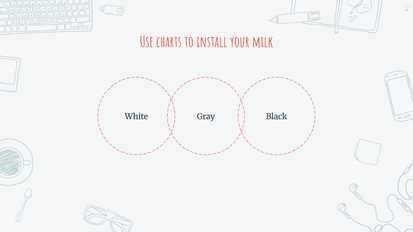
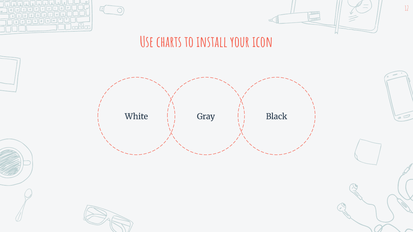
milk: milk -> icon
